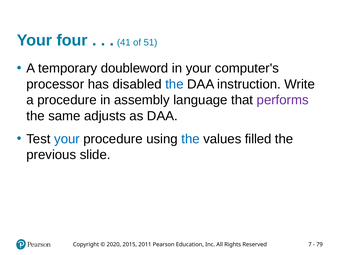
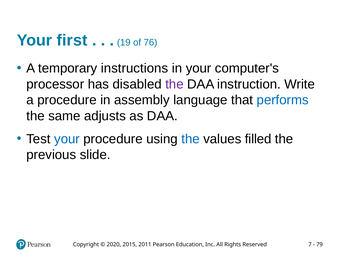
four: four -> first
41: 41 -> 19
51: 51 -> 76
doubleword: doubleword -> instructions
the at (174, 84) colour: blue -> purple
performs colour: purple -> blue
